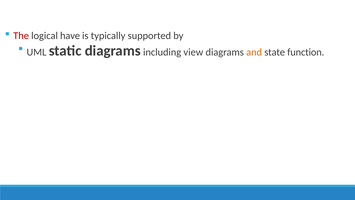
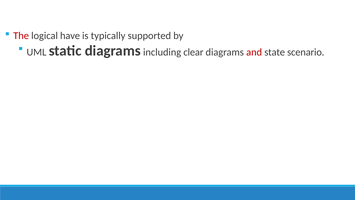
view at (193, 52): view -> clear
and colour: orange -> red
function: function -> scenario
